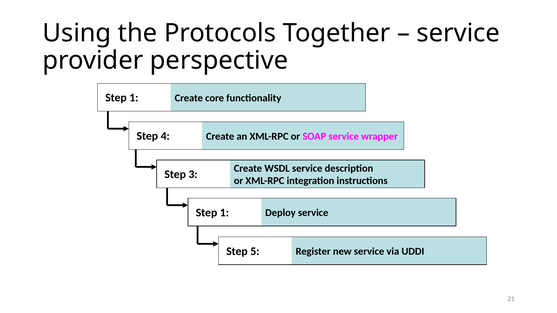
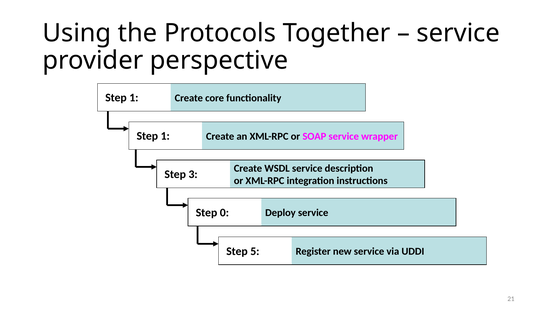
4 at (165, 136): 4 -> 1
1 at (224, 213): 1 -> 0
